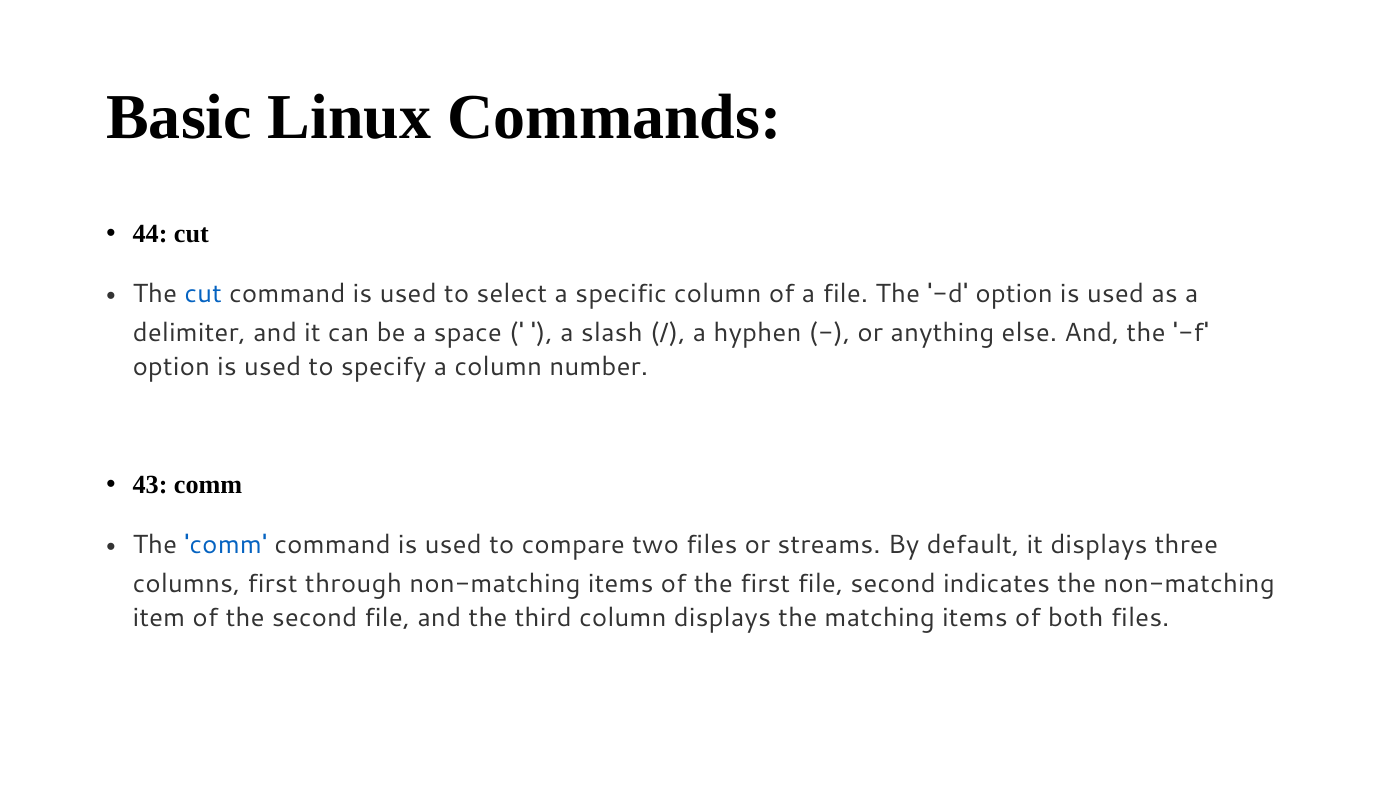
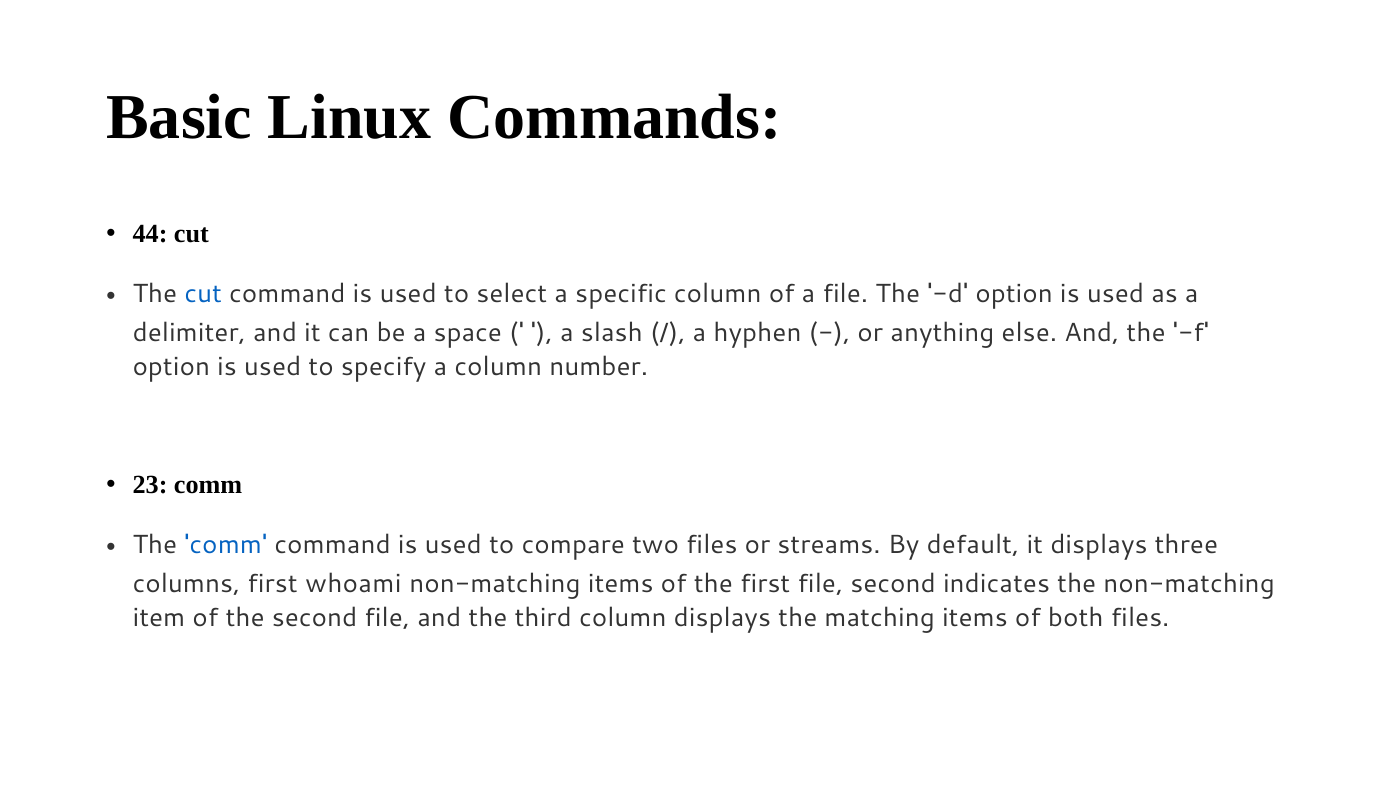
43: 43 -> 23
through: through -> whoami
